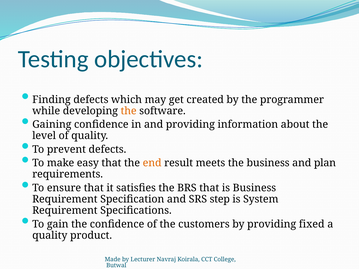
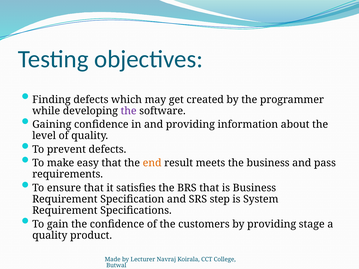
the at (129, 111) colour: orange -> purple
plan: plan -> pass
fixed: fixed -> stage
